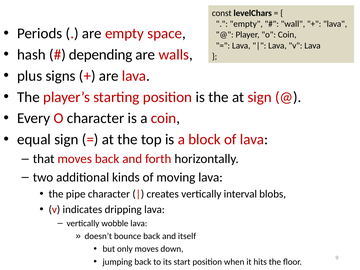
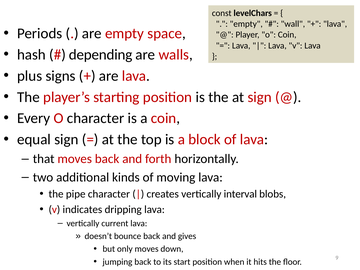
wobble: wobble -> current
itself: itself -> gives
